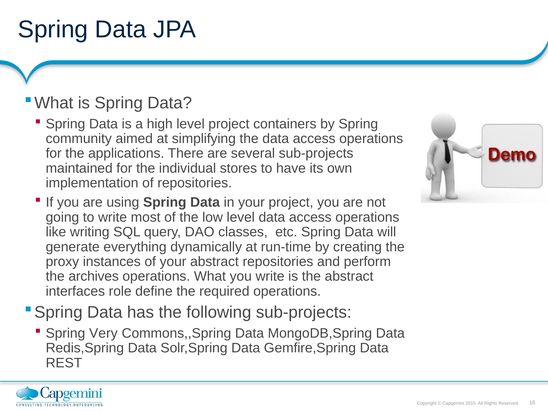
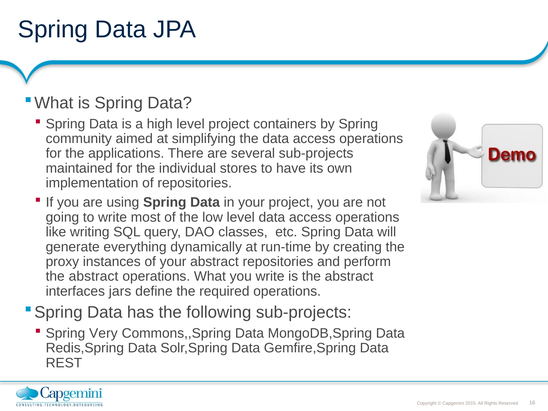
archives at (94, 276): archives -> abstract
role: role -> jars
